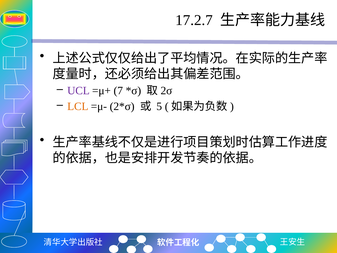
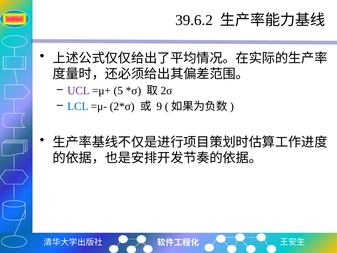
17.2.7: 17.2.7 -> 39.6.2
7: 7 -> 5
LCL colour: orange -> blue
5: 5 -> 9
